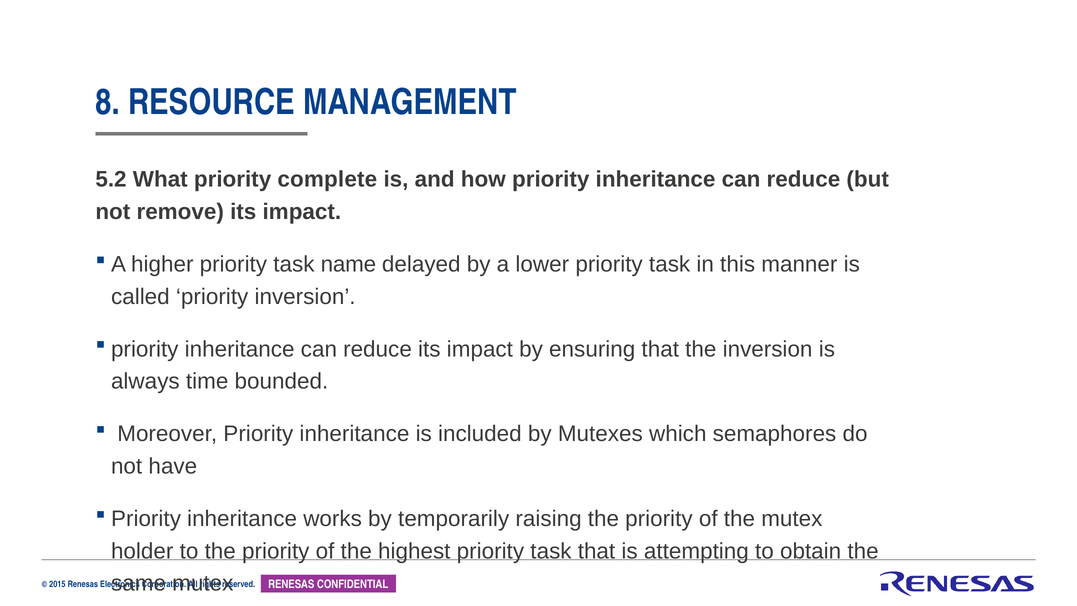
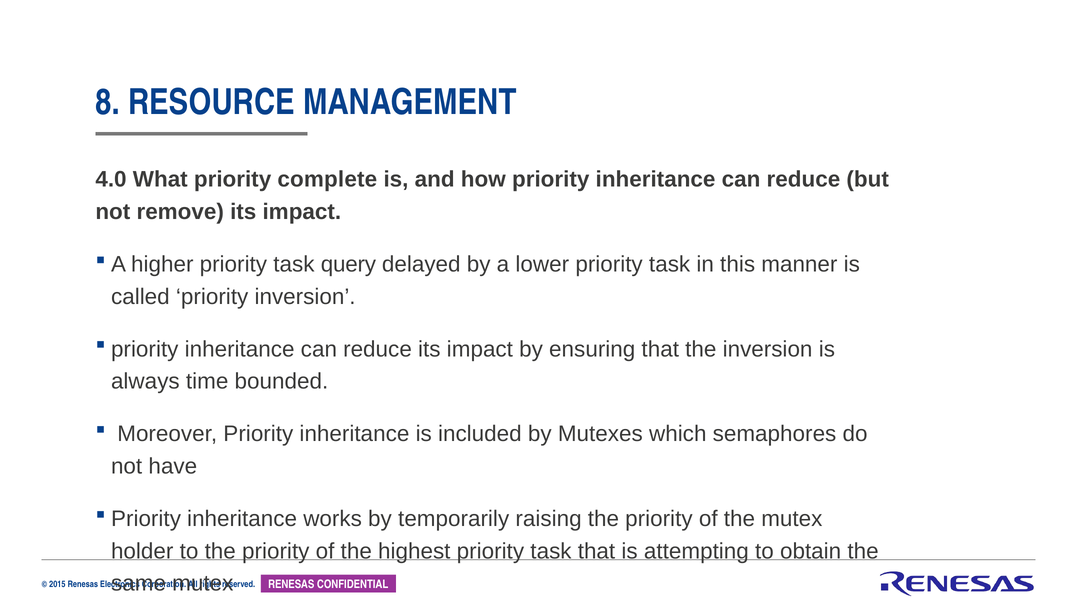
5.2: 5.2 -> 4.0
name: name -> query
